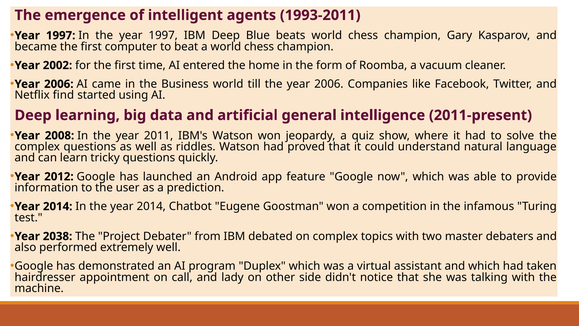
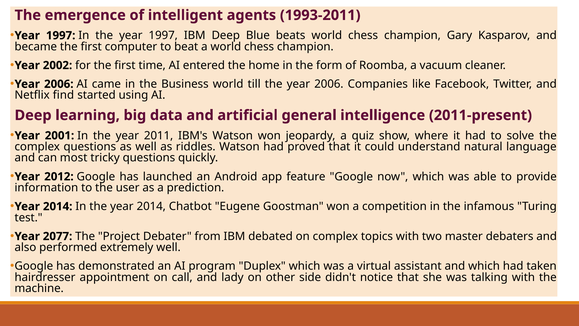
2008: 2008 -> 2001
learn: learn -> most
2038: 2038 -> 2077
